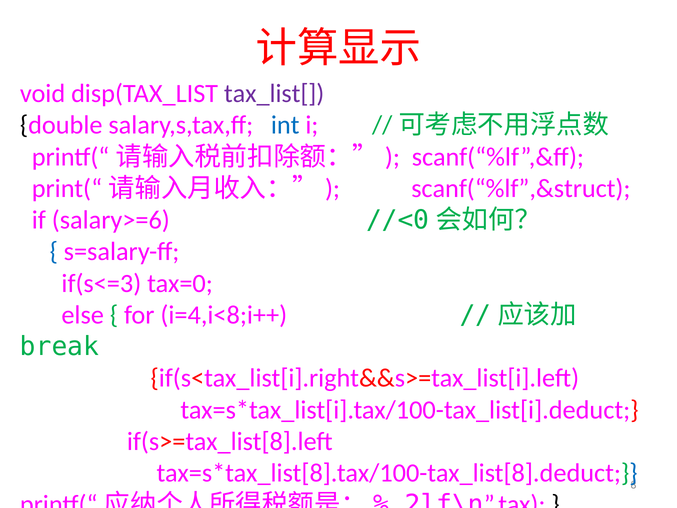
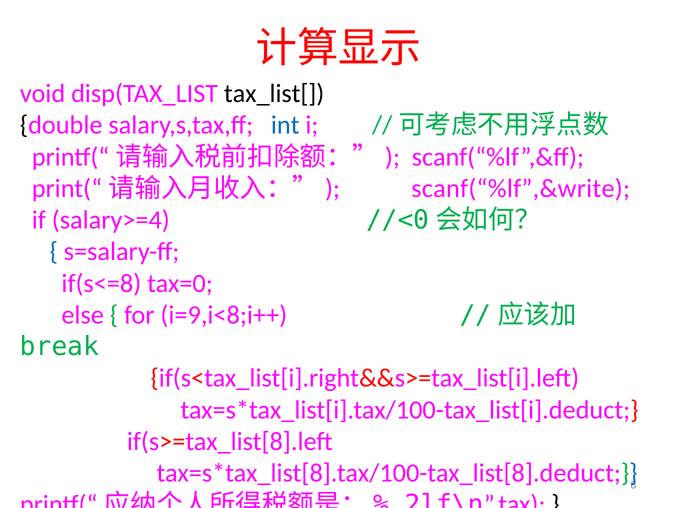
tax_list[ colour: purple -> black
scanf(“%lf”,&struct: scanf(“%lf”,&struct -> scanf(“%lf”,&write
salary>=6: salary>=6 -> salary>=4
if(s<=3: if(s<=3 -> if(s<=8
i=4,i<8;i++: i=4,i<8;i++ -> i=9,i<8;i++
